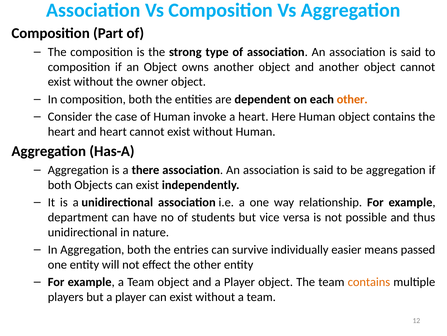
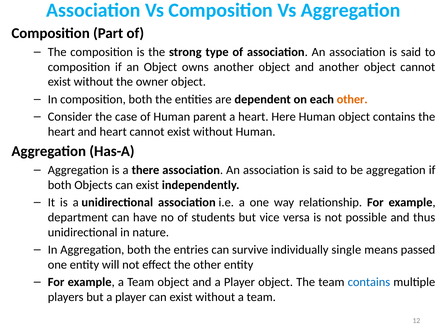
invoke: invoke -> parent
easier: easier -> single
contains at (369, 281) colour: orange -> blue
